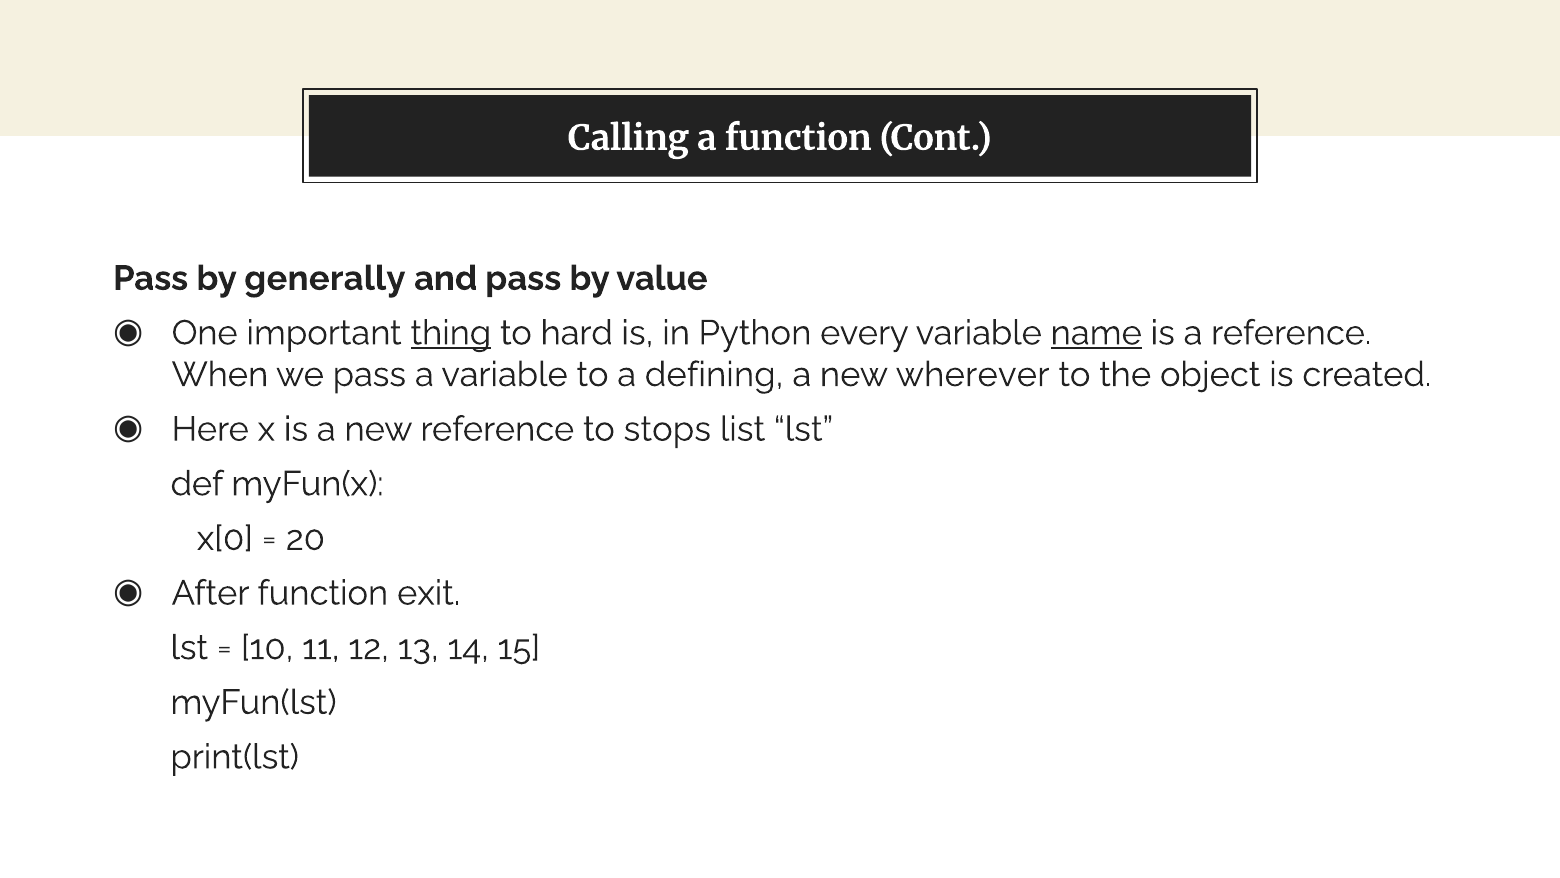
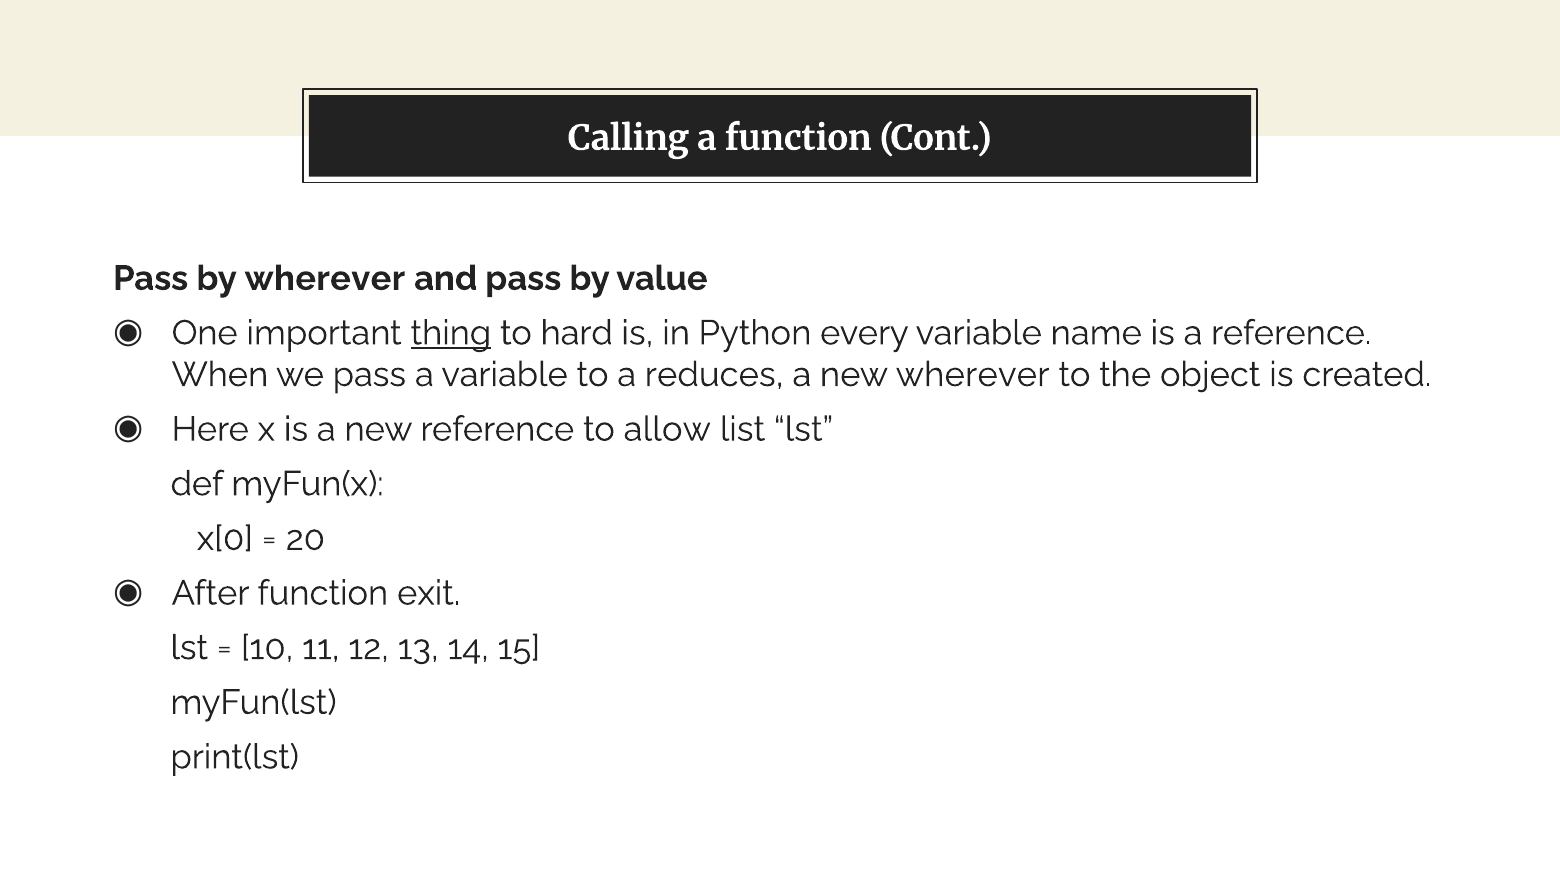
by generally: generally -> wherever
name underline: present -> none
defining: defining -> reduces
stops: stops -> allow
